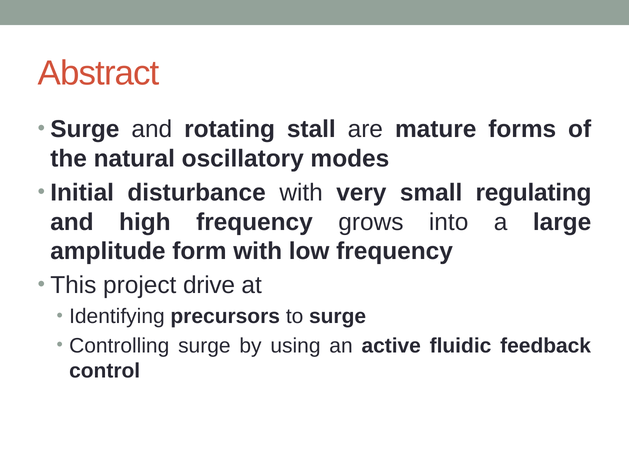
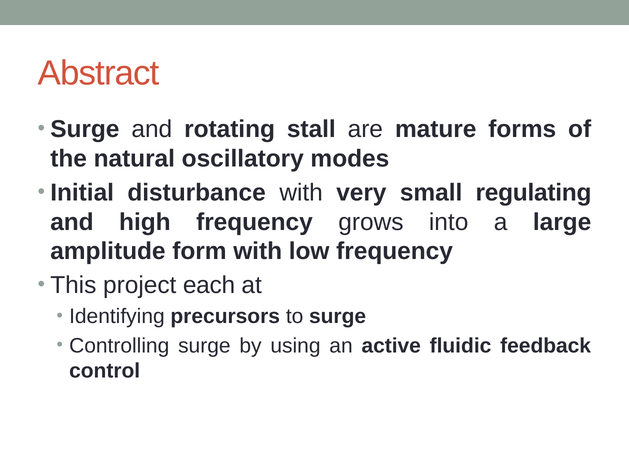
drive: drive -> each
